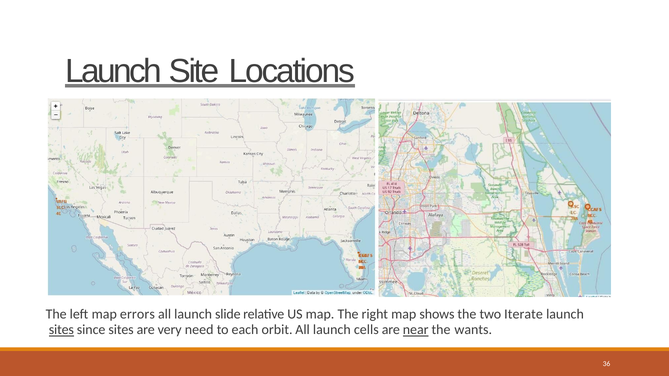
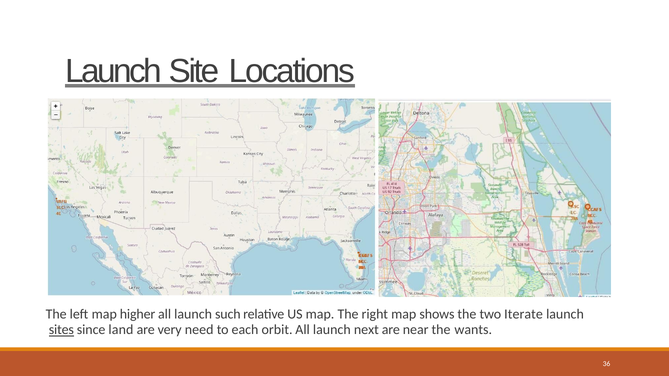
errors: errors -> higher
slide: slide -> such
since sites: sites -> land
cells: cells -> next
near underline: present -> none
